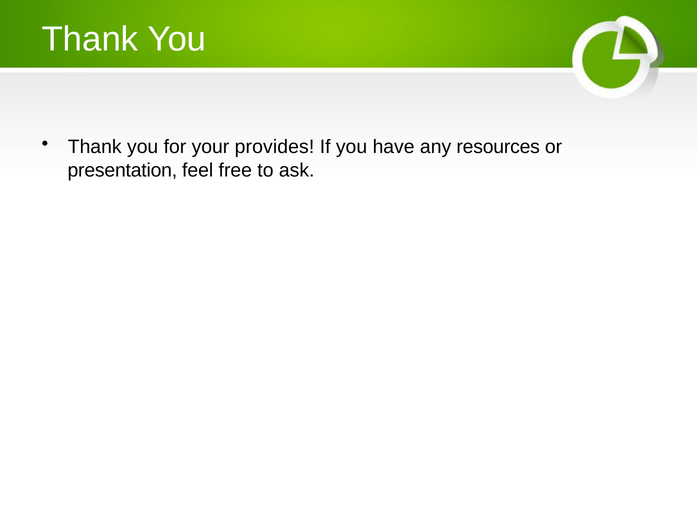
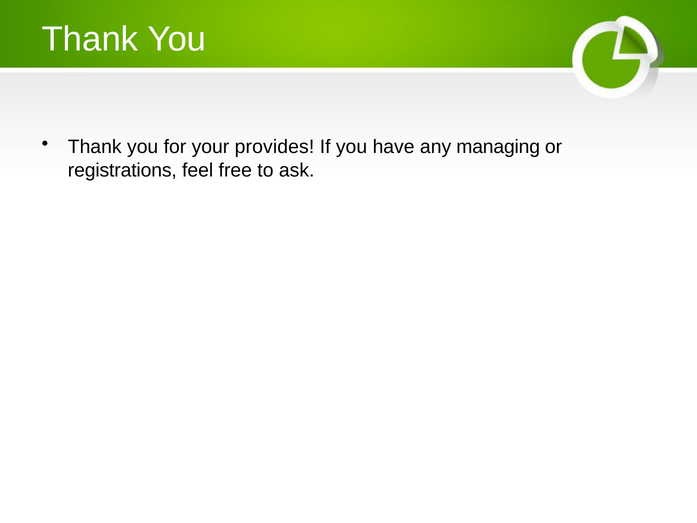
resources: resources -> managing
presentation: presentation -> registrations
